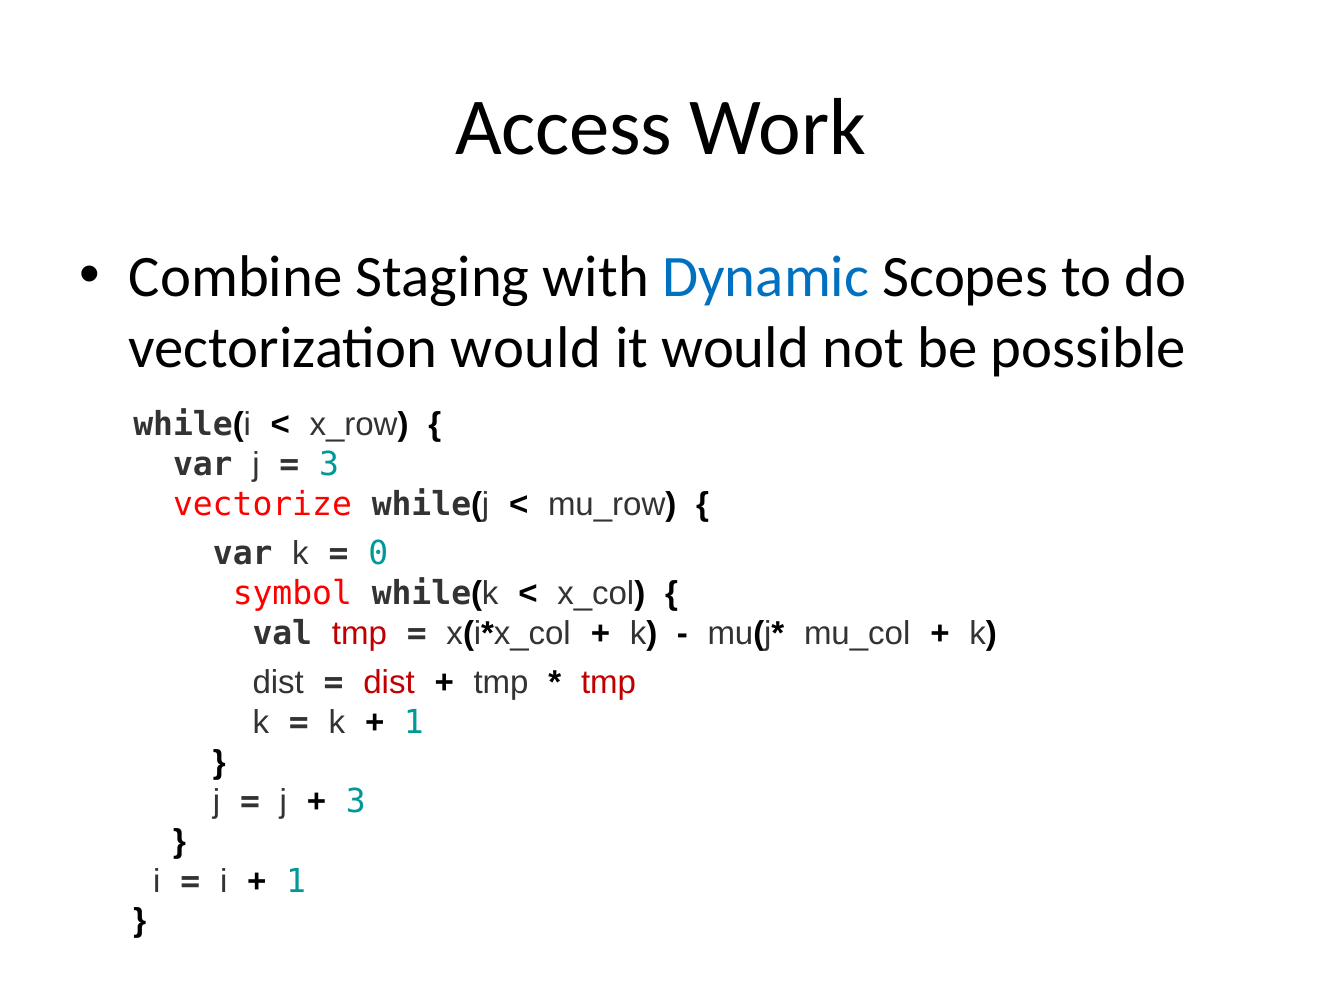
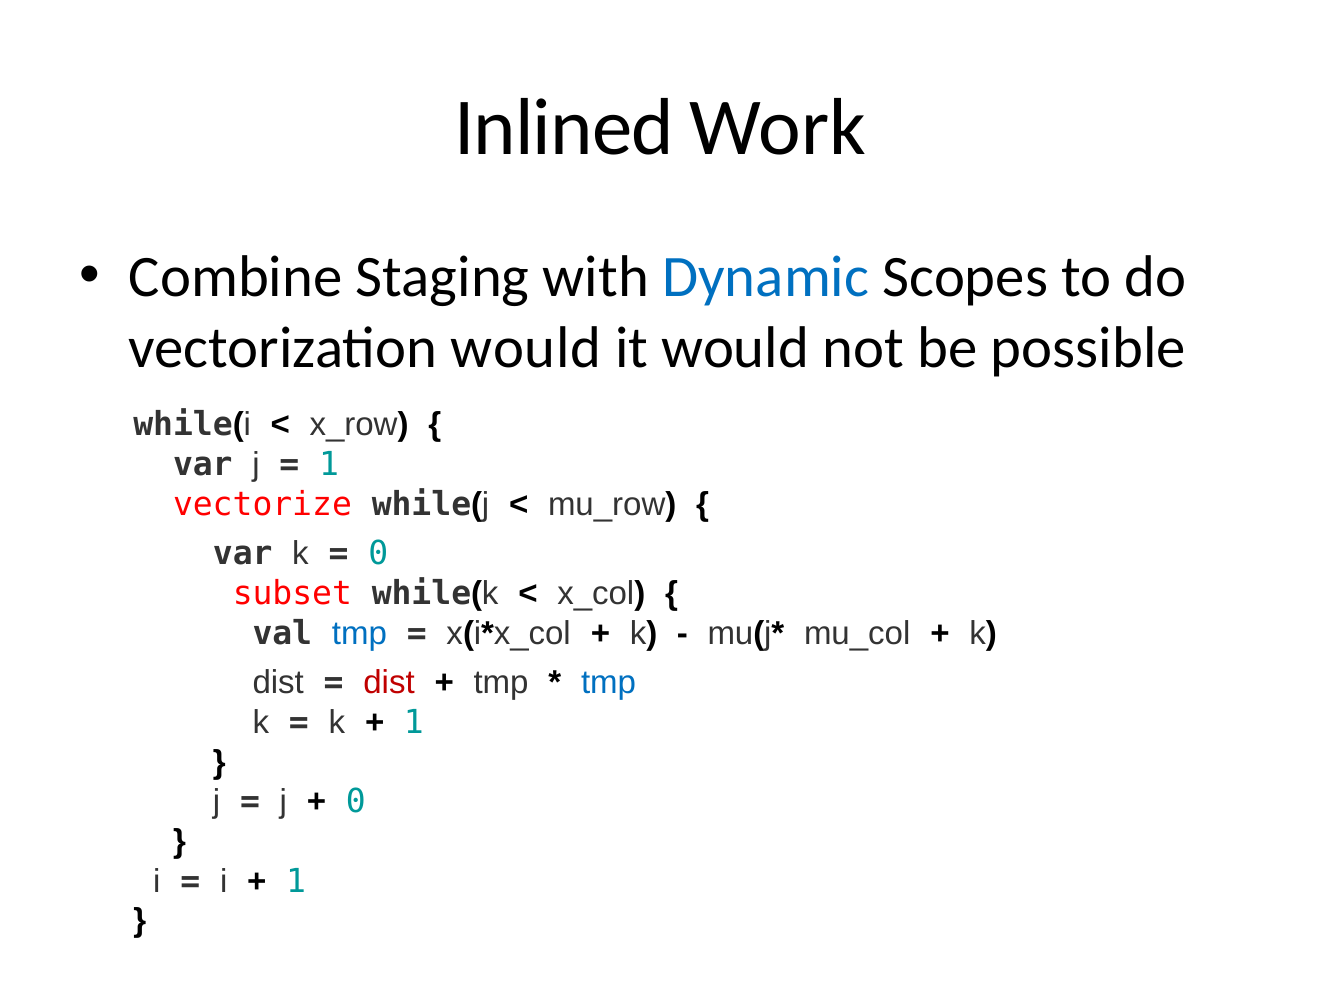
Access: Access -> Inlined
3 at (329, 464): 3 -> 1
symbol: symbol -> subset
tmp at (359, 633) colour: red -> blue
tmp at (609, 683) colour: red -> blue
3 at (356, 802): 3 -> 0
